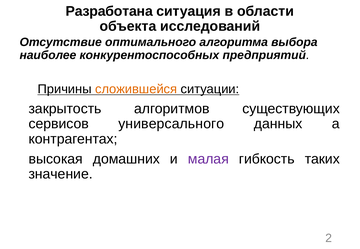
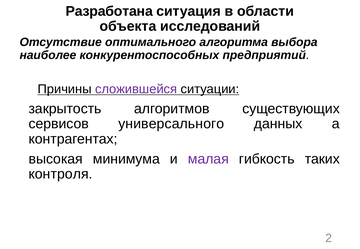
сложившейся colour: orange -> purple
домашних: домашних -> минимума
значение: значение -> контроля
